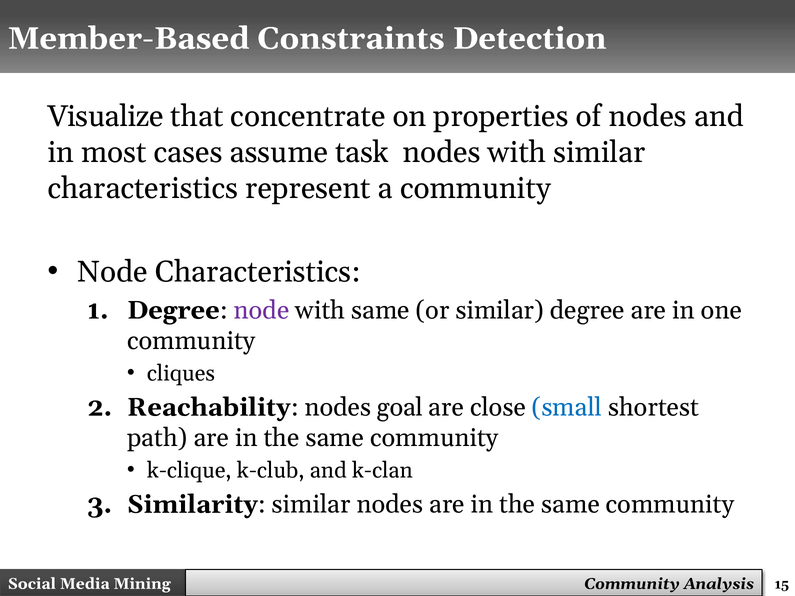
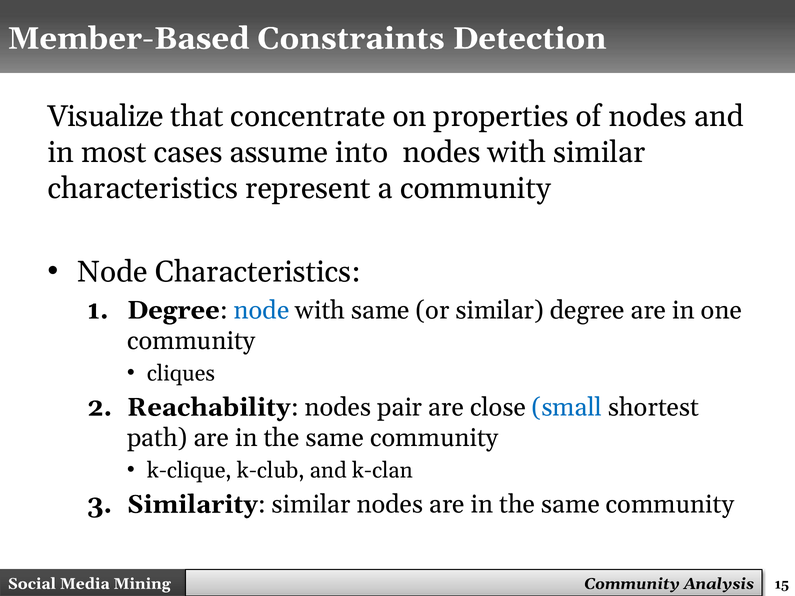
task: task -> into
node at (262, 310) colour: purple -> blue
goal: goal -> pair
